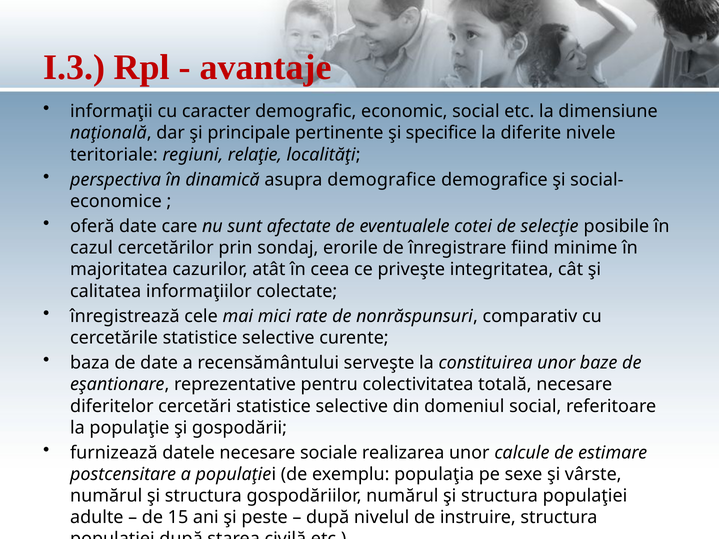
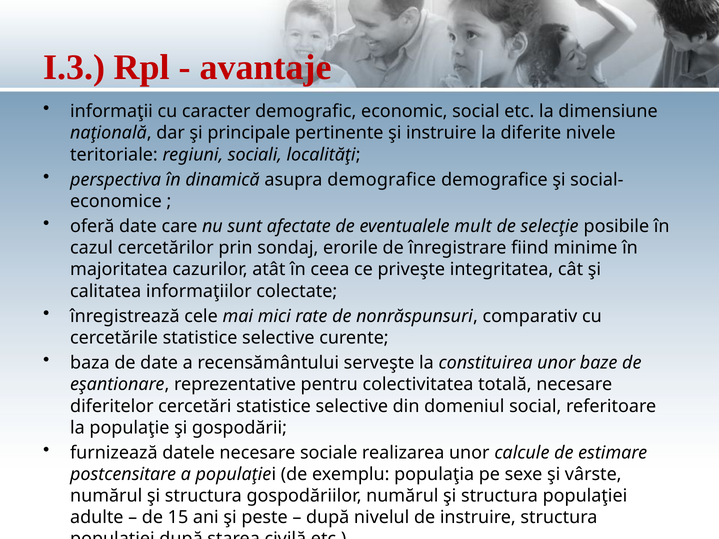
şi specifice: specifice -> instruire
relaţie: relaţie -> sociali
cotei: cotei -> mult
